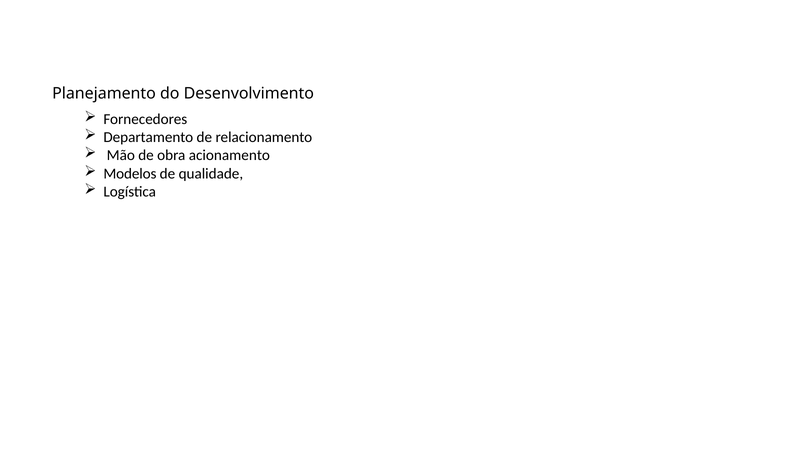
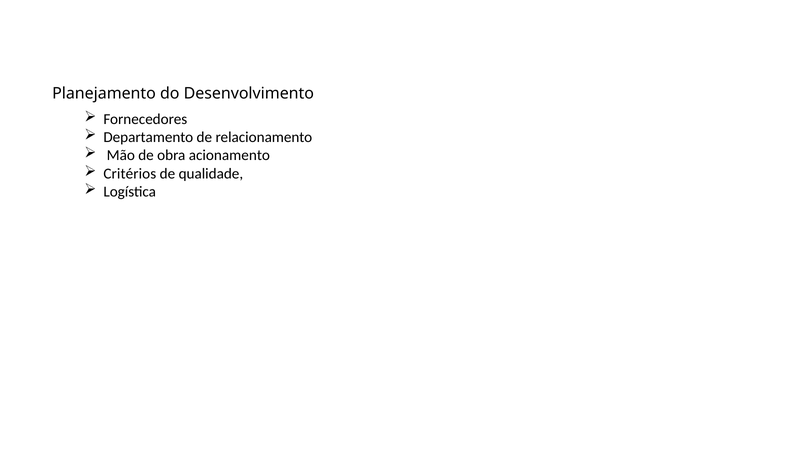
Modelos: Modelos -> Critérios
